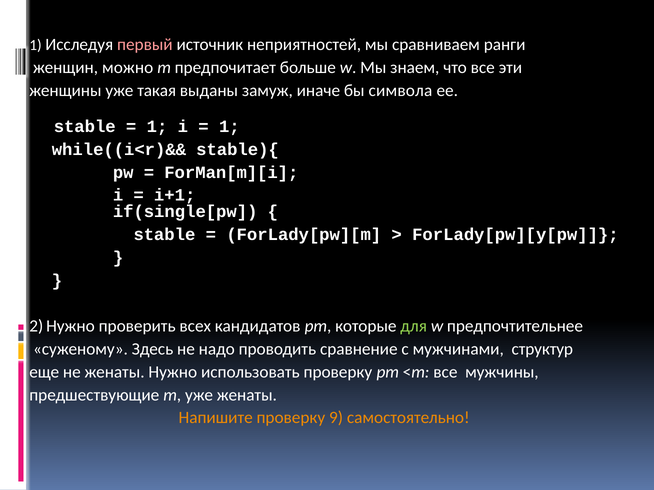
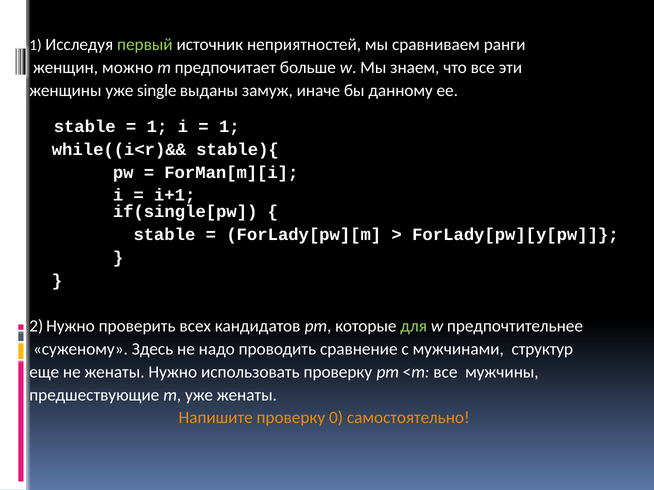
первый colour: pink -> light green
такая: такая -> single
символа: символа -> данному
9: 9 -> 0
